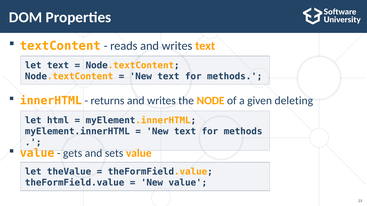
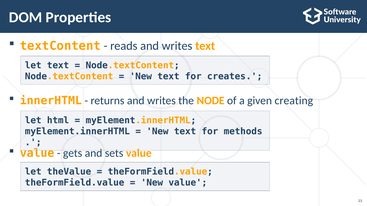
methods at (235, 77): methods -> creates
deleting: deleting -> creating
